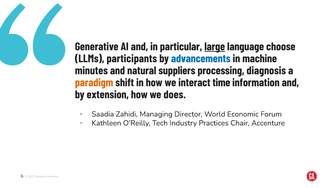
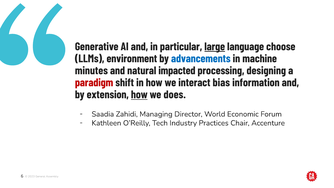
participants: participants -> environment
suppliers: suppliers -> impacted
diagnosis: diagnosis -> designing
paradigm colour: orange -> red
time: time -> bias
how at (139, 95) underline: none -> present
